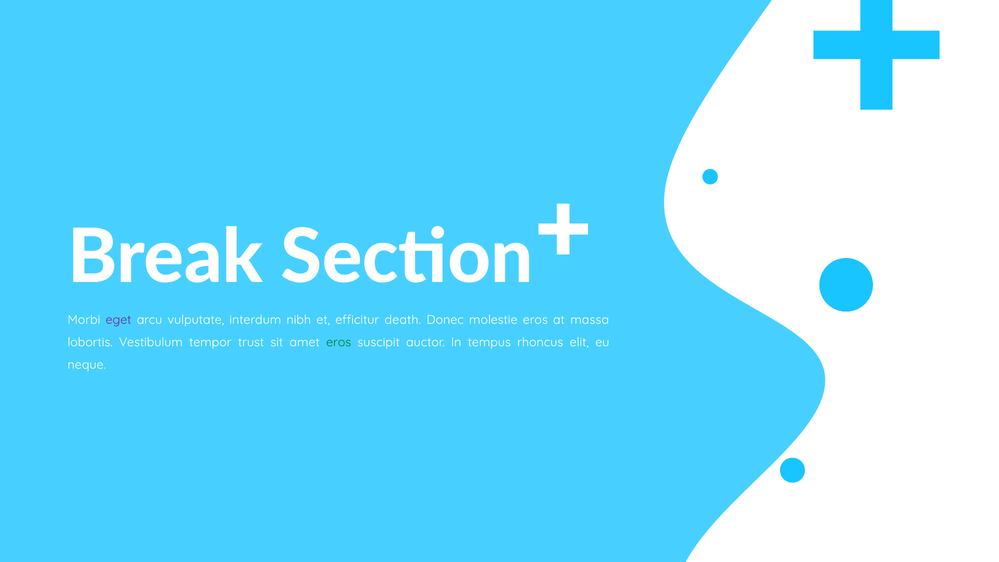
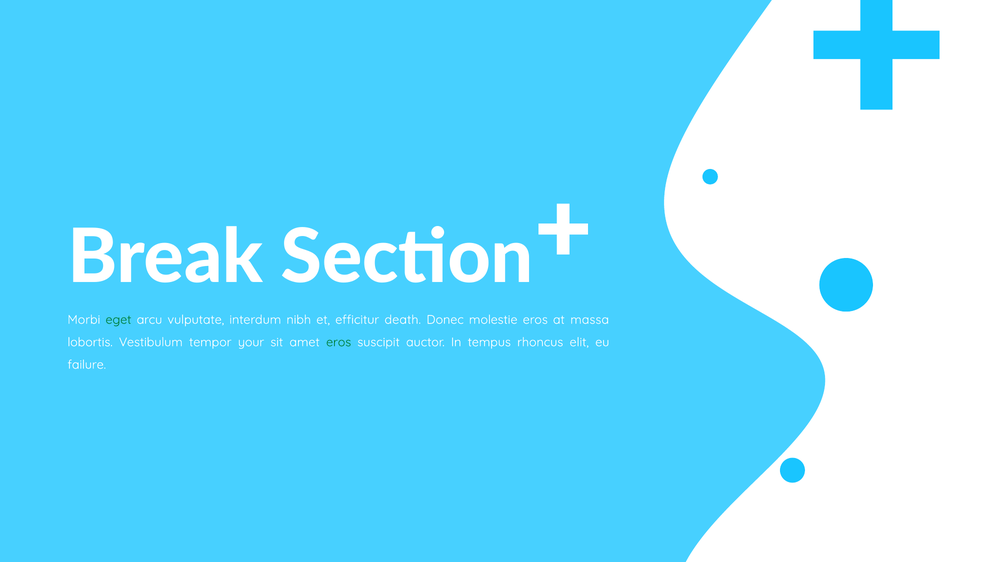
eget colour: purple -> green
trust: trust -> your
neque: neque -> failure
